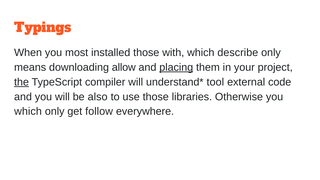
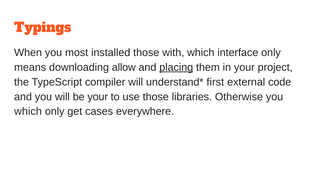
describe: describe -> interface
the underline: present -> none
tool: tool -> first
be also: also -> your
follow: follow -> cases
